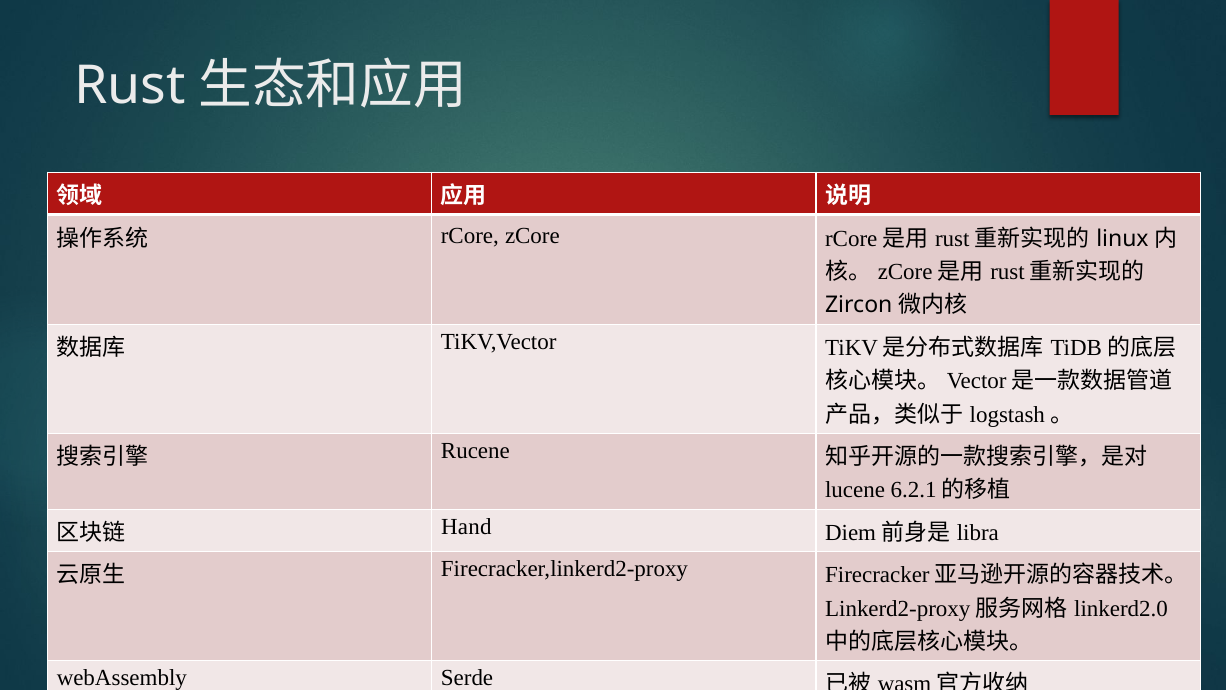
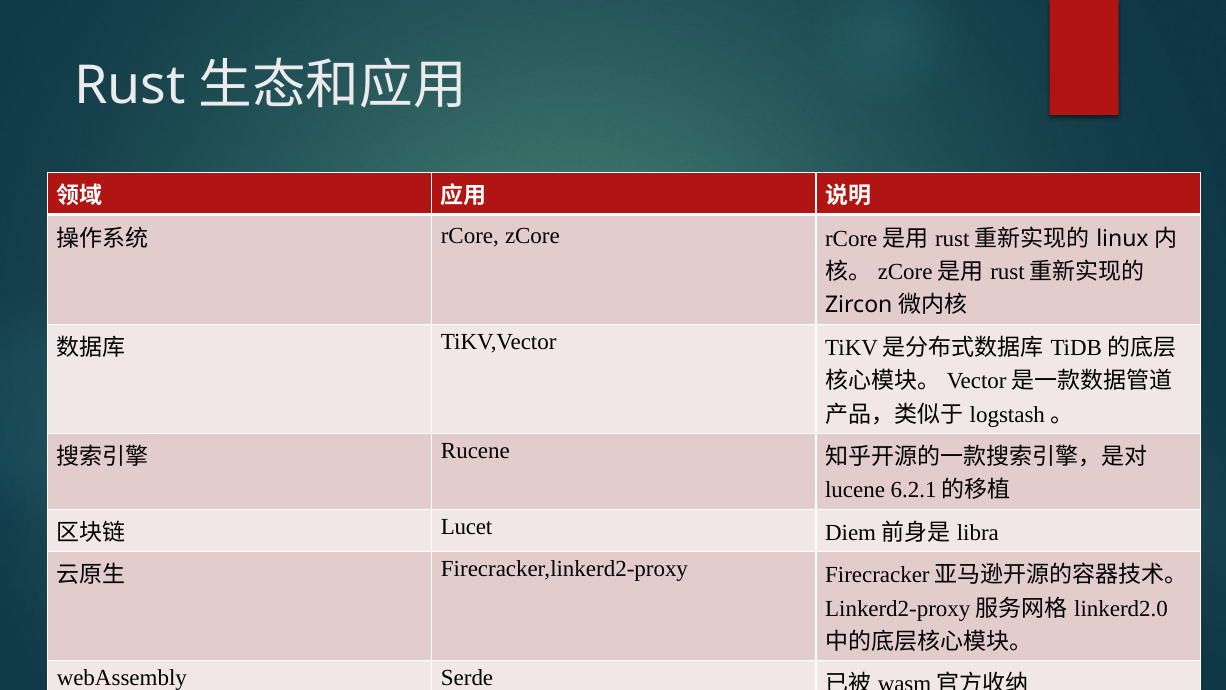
Hand: Hand -> Lucet
